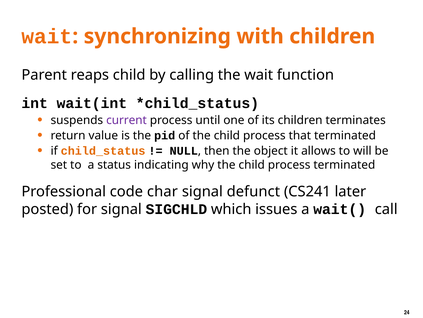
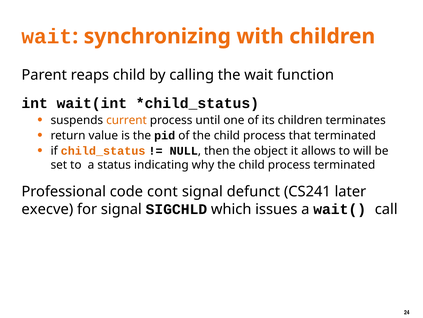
current colour: purple -> orange
char: char -> cont
posted: posted -> execve
